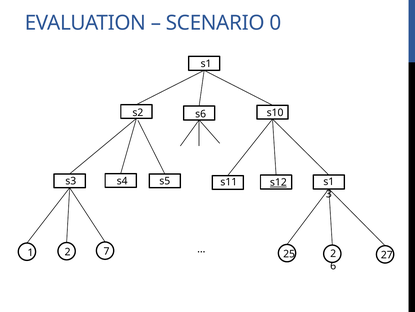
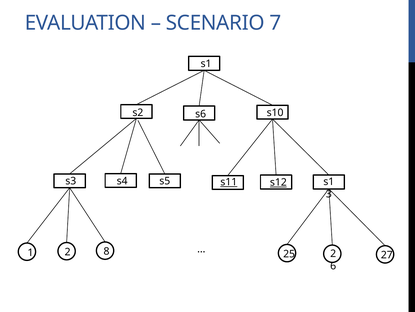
0: 0 -> 7
s11 underline: none -> present
7: 7 -> 8
